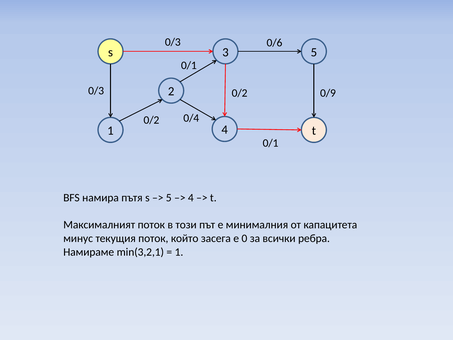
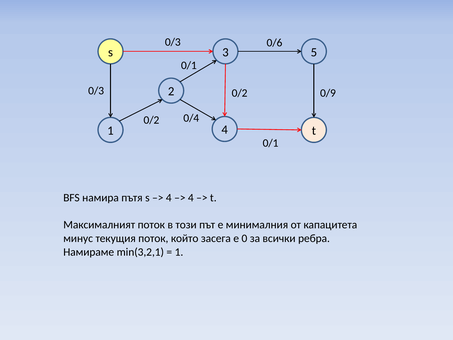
5 at (169, 198): 5 -> 4
